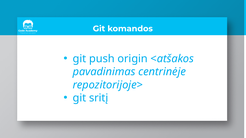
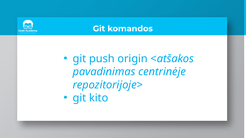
sritį: sritį -> kito
